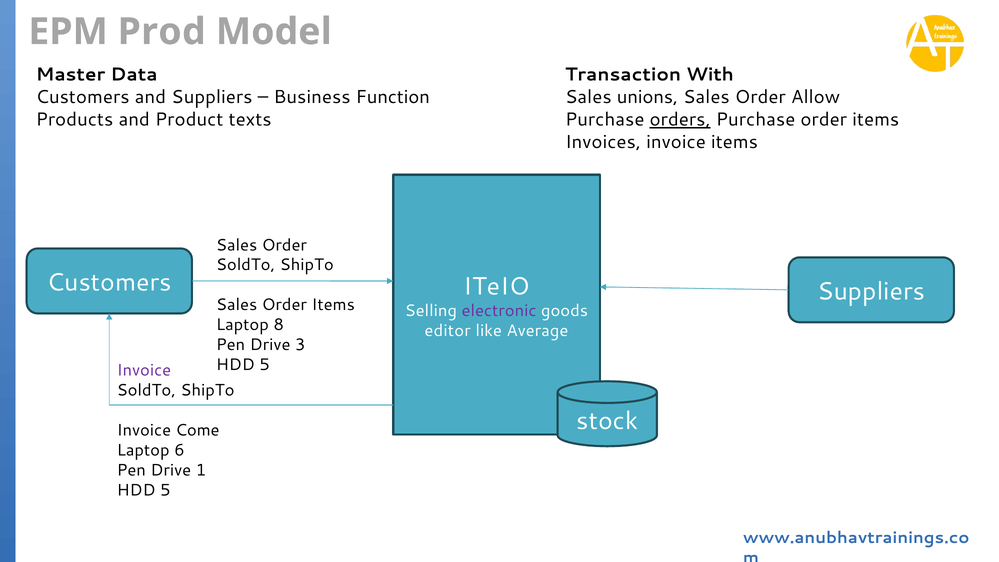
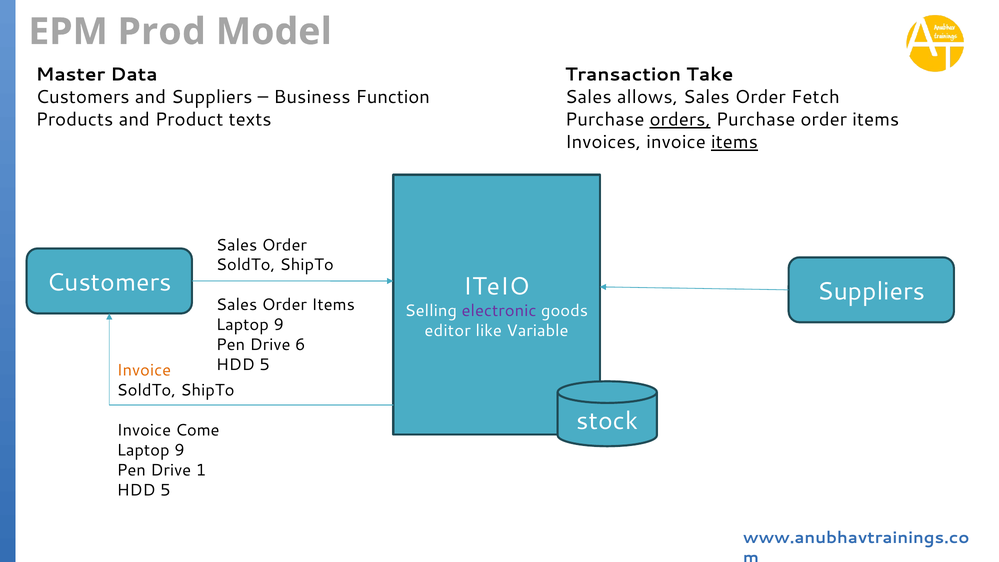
With: With -> Take
unions: unions -> allows
Allow: Allow -> Fetch
items at (734, 142) underline: none -> present
8 at (279, 325): 8 -> 9
Average: Average -> Variable
3: 3 -> 6
Invoice at (144, 370) colour: purple -> orange
6 at (179, 450): 6 -> 9
